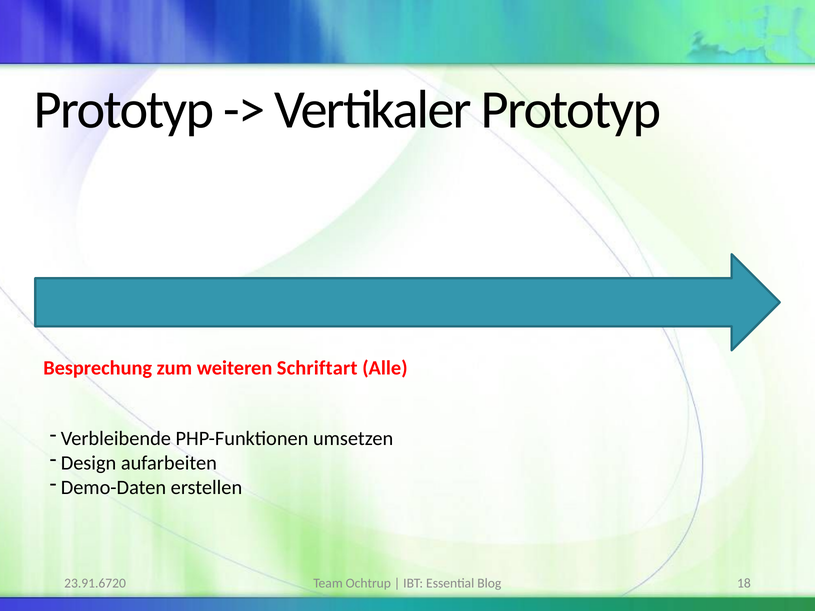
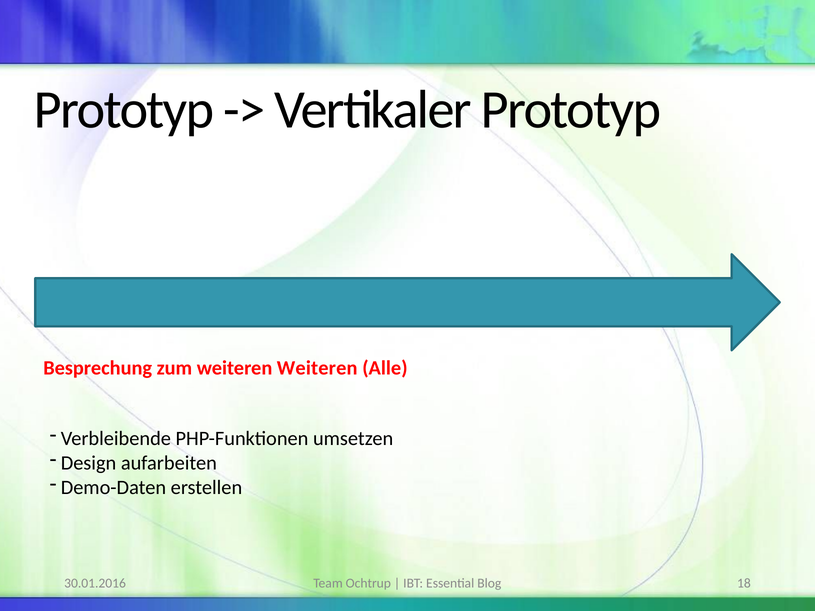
weiteren Schriftart: Schriftart -> Weiteren
23.91.6720: 23.91.6720 -> 30.01.2016
